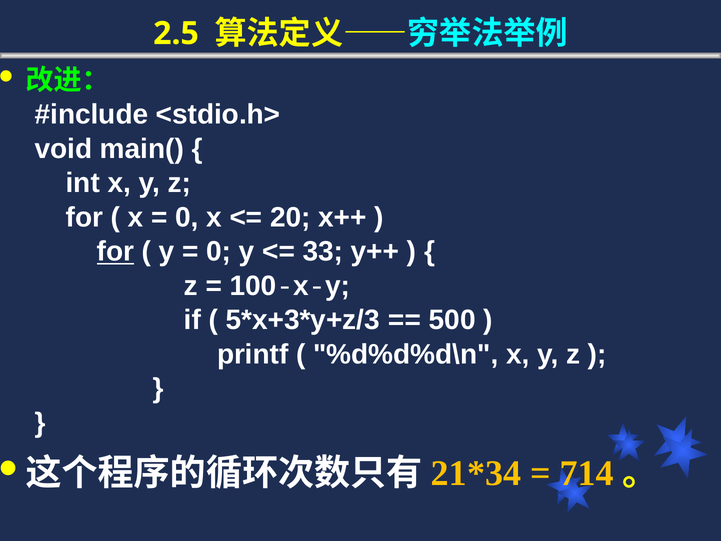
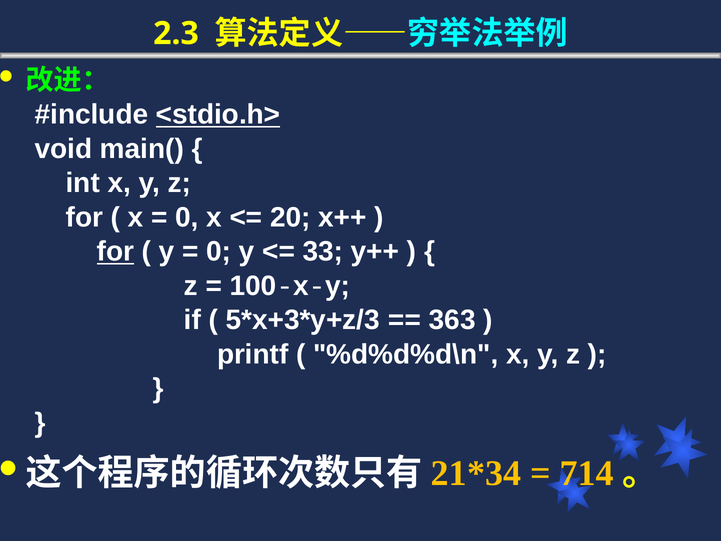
2.5: 2.5 -> 2.3
<stdio.h> underline: none -> present
500: 500 -> 363
